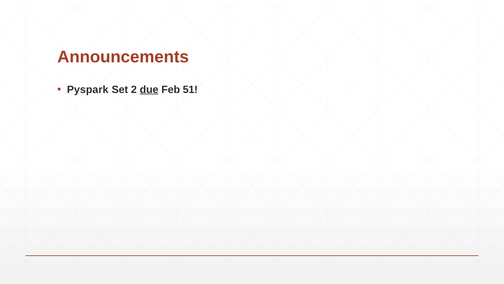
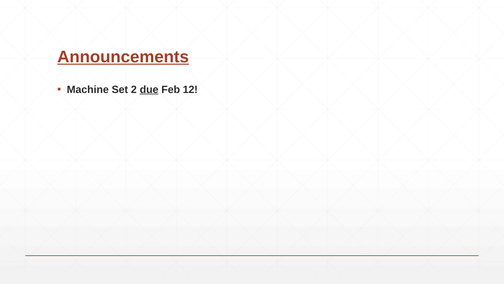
Announcements underline: none -> present
Pyspark: Pyspark -> Machine
51: 51 -> 12
